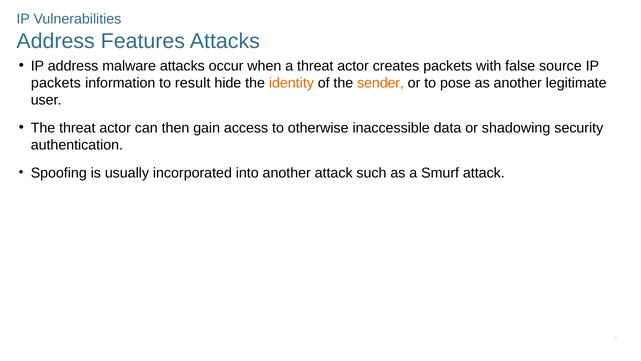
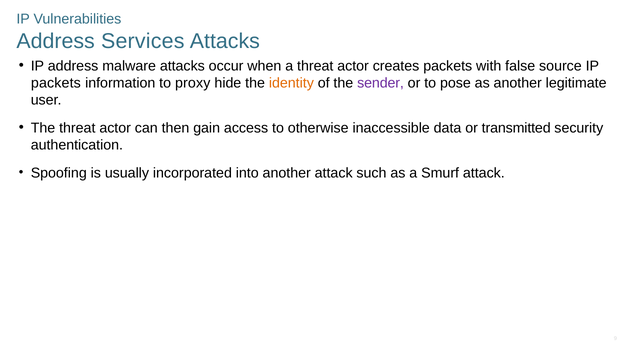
Features: Features -> Services
result: result -> proxy
sender colour: orange -> purple
shadowing: shadowing -> transmitted
